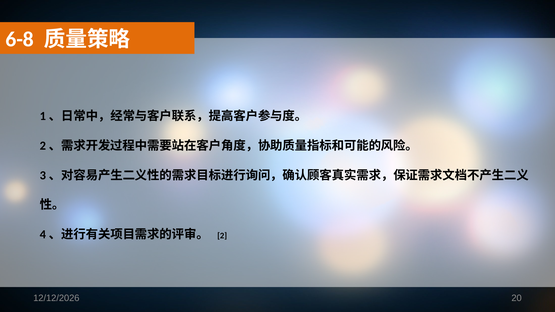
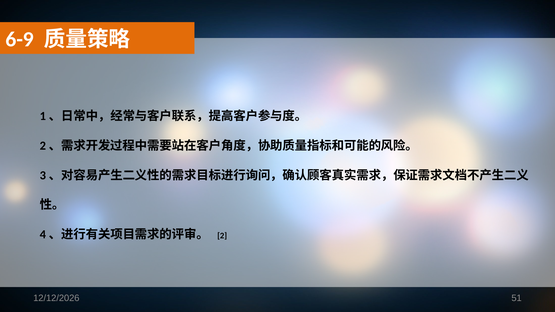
6-8: 6-8 -> 6-9
20: 20 -> 51
